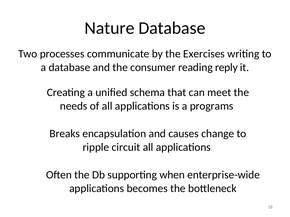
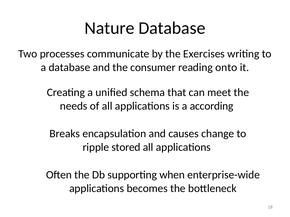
reply: reply -> onto
programs: programs -> according
circuit: circuit -> stored
